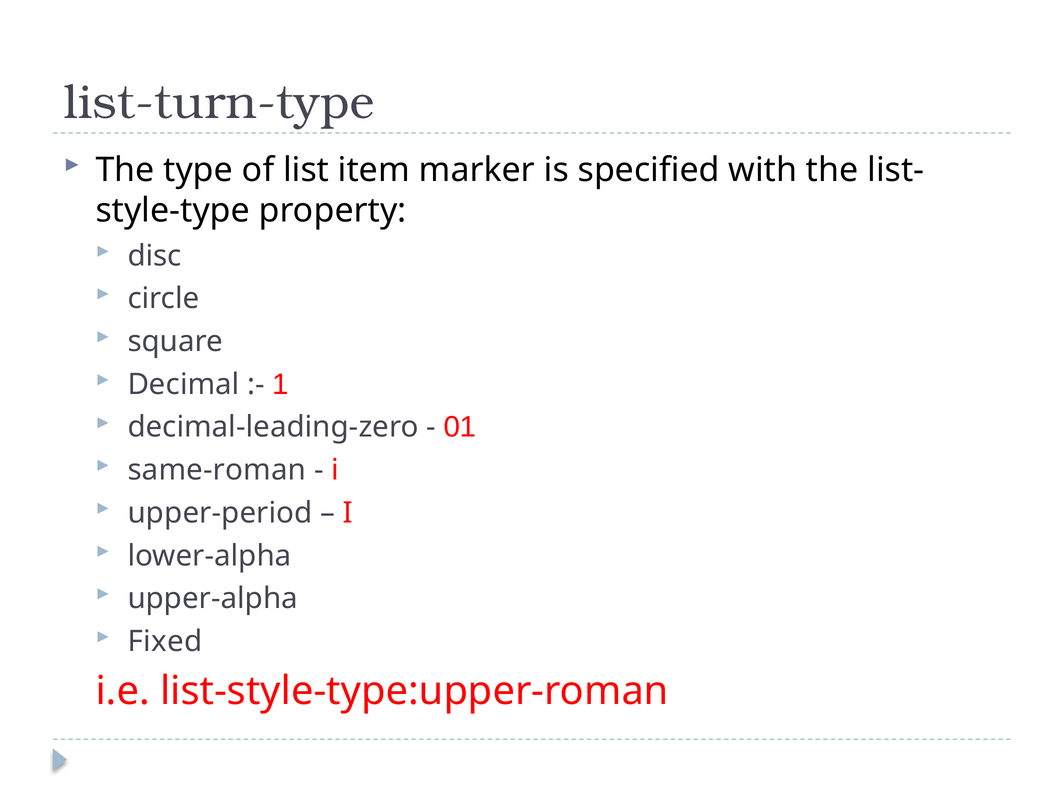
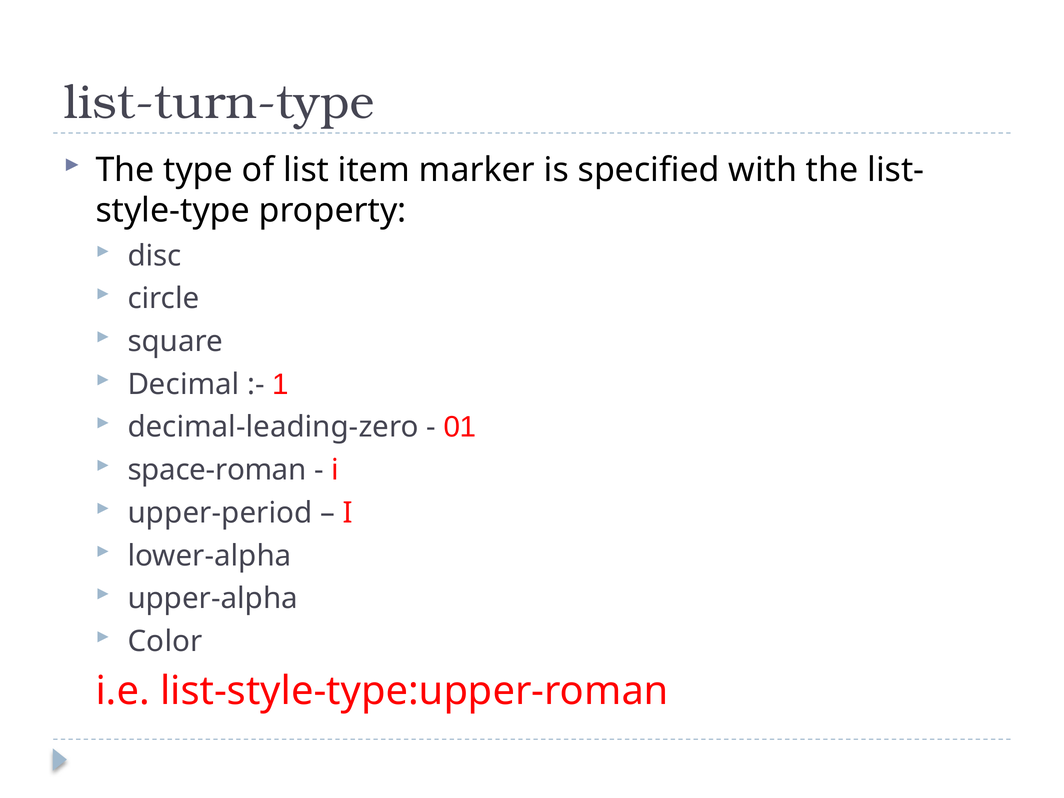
same-roman: same-roman -> space-roman
Fixed: Fixed -> Color
